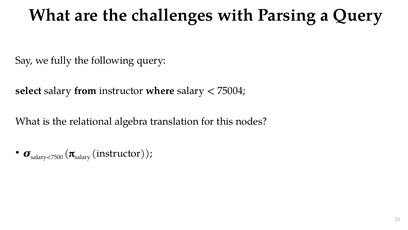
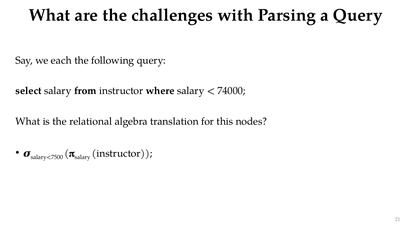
fully: fully -> each
75004: 75004 -> 74000
